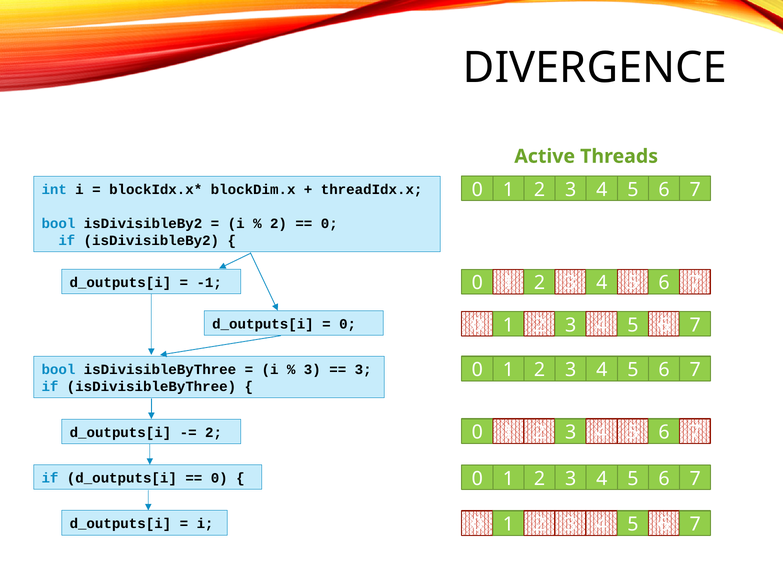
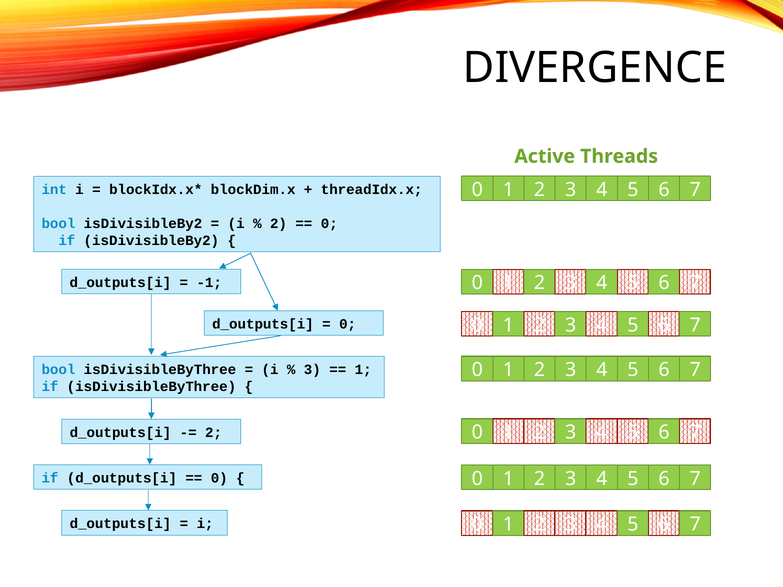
3 at (363, 370): 3 -> 1
